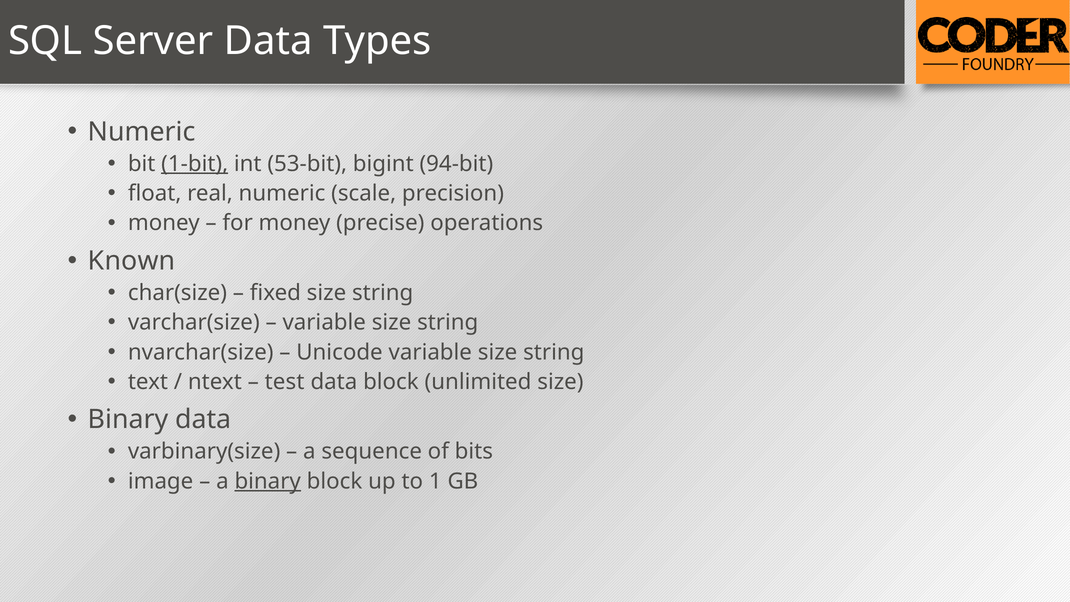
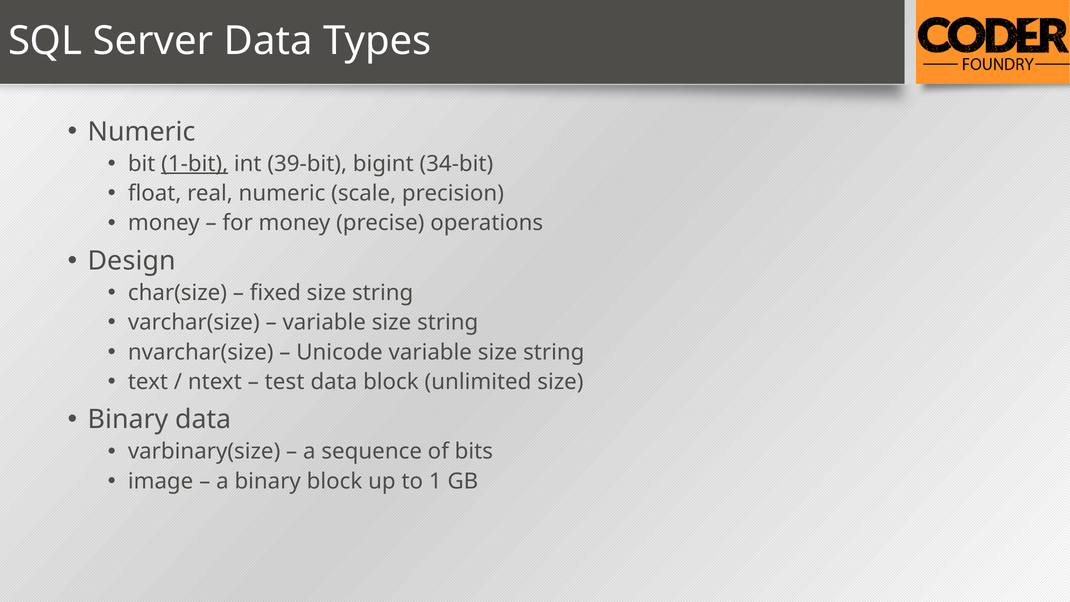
53-bit: 53-bit -> 39-bit
94-bit: 94-bit -> 34-bit
Known: Known -> Design
binary at (268, 481) underline: present -> none
